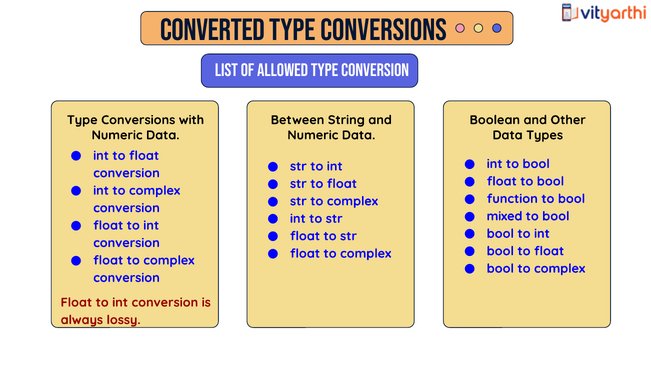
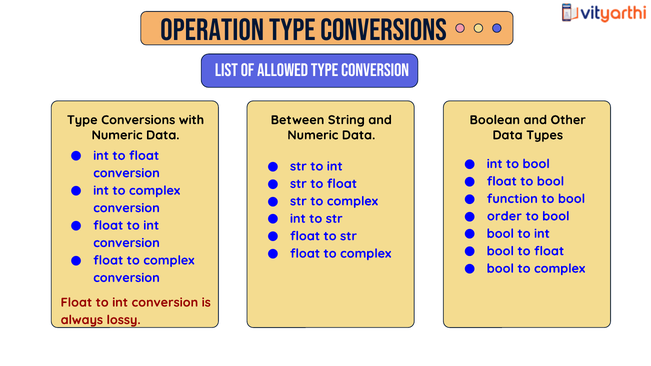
Converted: Converted -> Operation
mixed: mixed -> order
